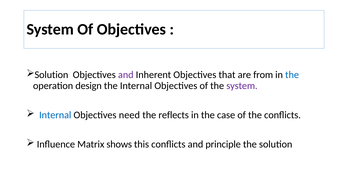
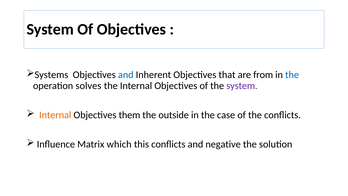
Solution at (51, 75): Solution -> Systems
and at (126, 75) colour: purple -> blue
design: design -> solves
Internal at (55, 115) colour: blue -> orange
need: need -> them
reflects: reflects -> outside
shows: shows -> which
principle: principle -> negative
